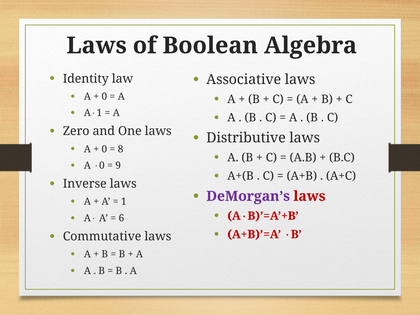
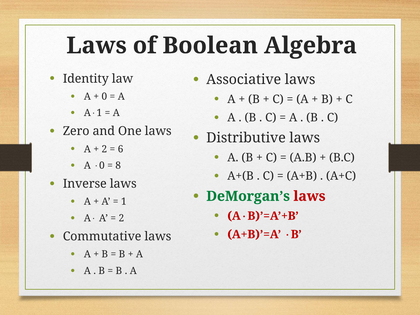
0 at (104, 149): 0 -> 2
8: 8 -> 6
9: 9 -> 8
DeMorgan’s colour: purple -> green
6 at (121, 218): 6 -> 2
